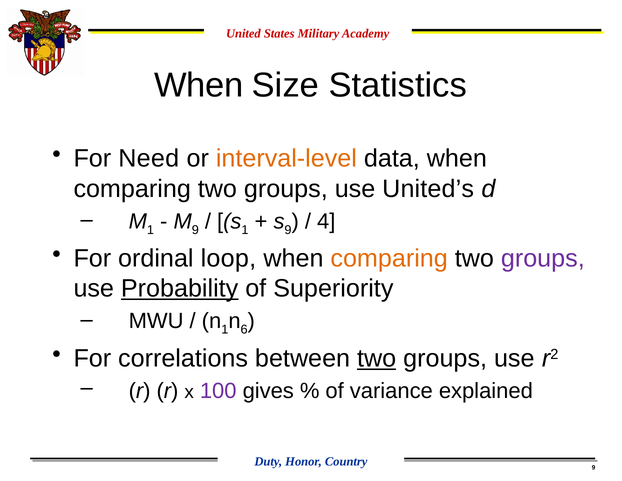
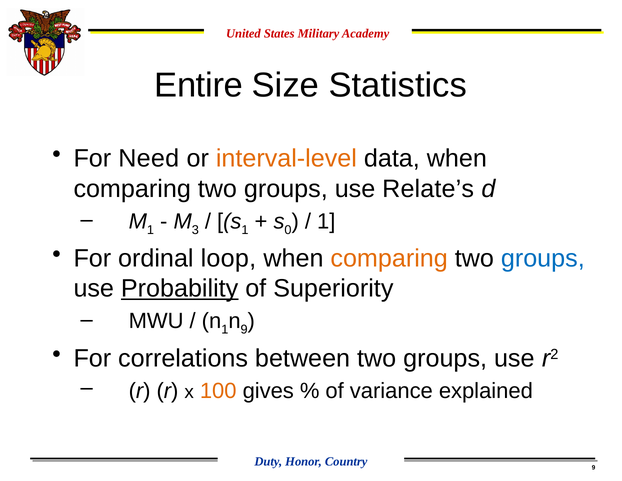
When at (199, 85): When -> Entire
United’s: United’s -> Relate’s
9 at (195, 230): 9 -> 3
9 at (288, 230): 9 -> 0
4 at (326, 221): 4 -> 1
groups at (543, 258) colour: purple -> blue
6 at (244, 329): 6 -> 9
two at (377, 358) underline: present -> none
100 colour: purple -> orange
